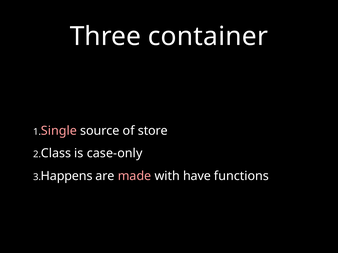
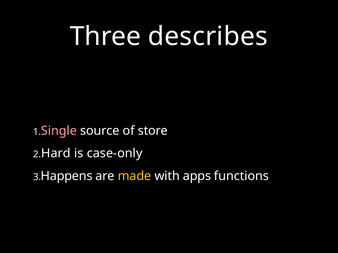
container: container -> describes
Class: Class -> Hard
made colour: pink -> yellow
have: have -> apps
